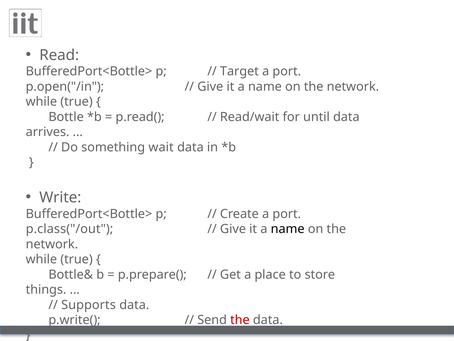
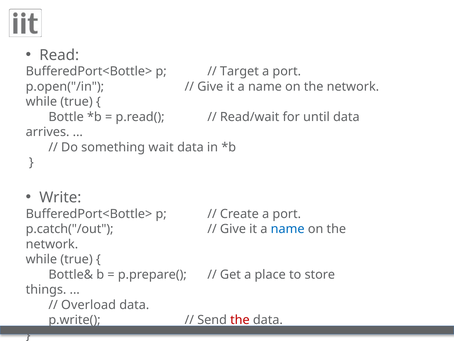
p.class("/out: p.class("/out -> p.catch("/out
name at (288, 229) colour: black -> blue
Supports: Supports -> Overload
